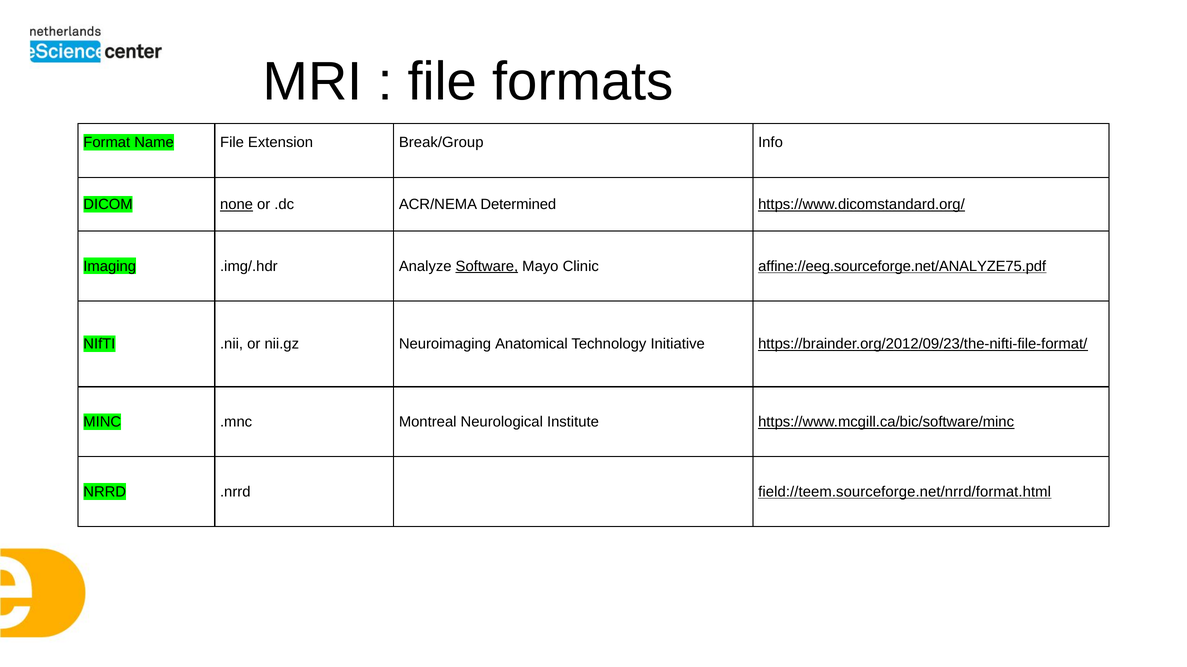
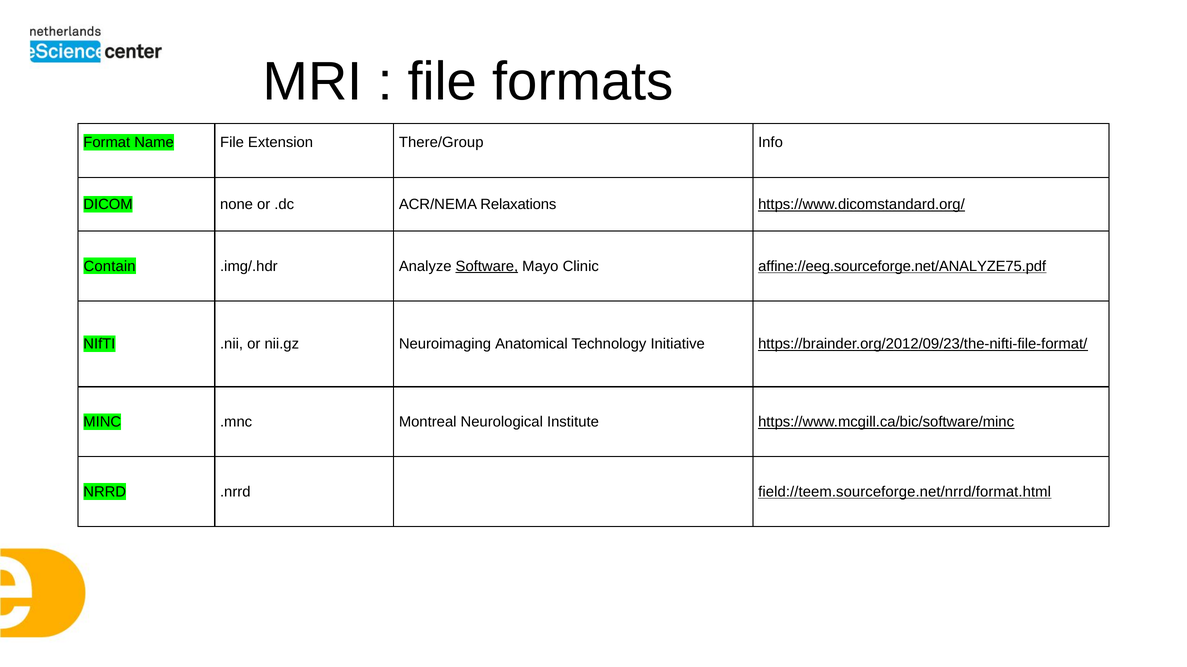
Break/Group: Break/Group -> There/Group
none underline: present -> none
Determined: Determined -> Relaxations
Imaging: Imaging -> Contain
